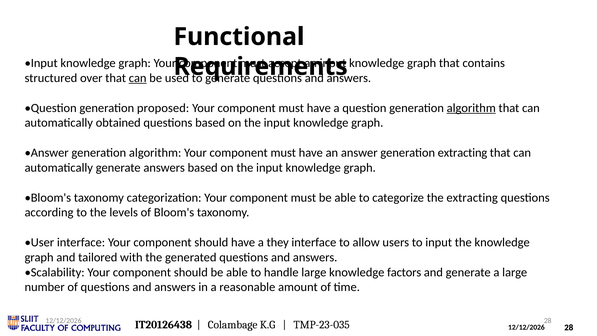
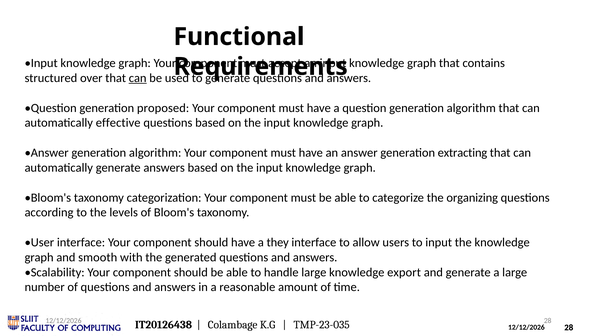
algorithm at (471, 108) underline: present -> none
obtained: obtained -> effective
the extracting: extracting -> organizing
tailored: tailored -> smooth
factors: factors -> export
